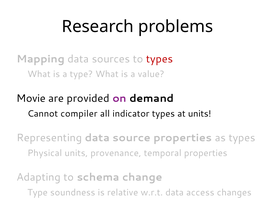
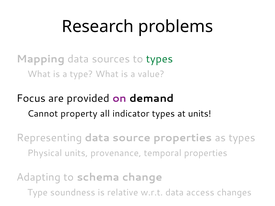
types at (160, 59) colour: red -> green
Movie: Movie -> Focus
compiler: compiler -> property
